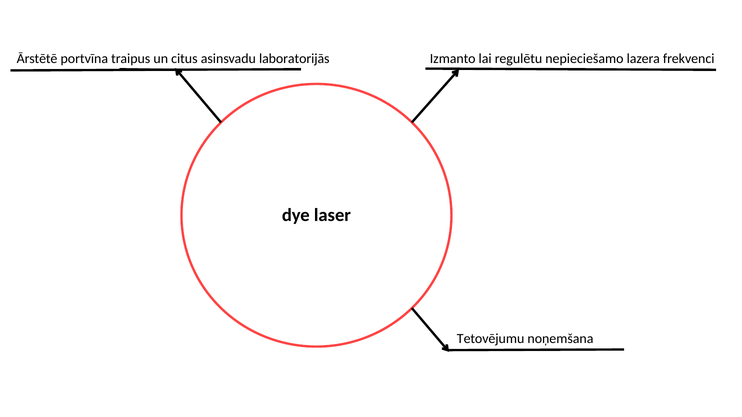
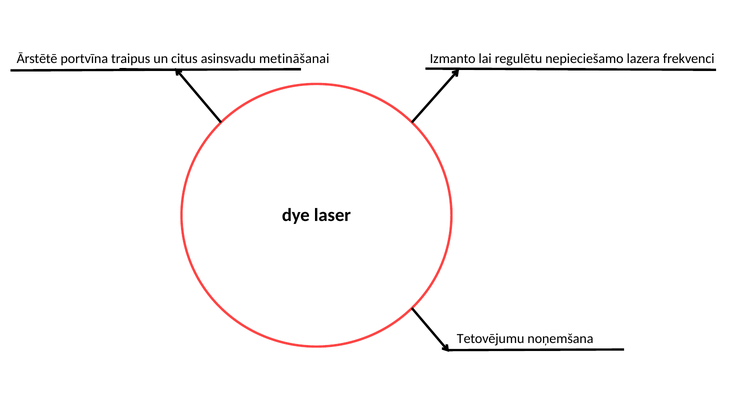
laboratorijās: laboratorijās -> metināšanai
